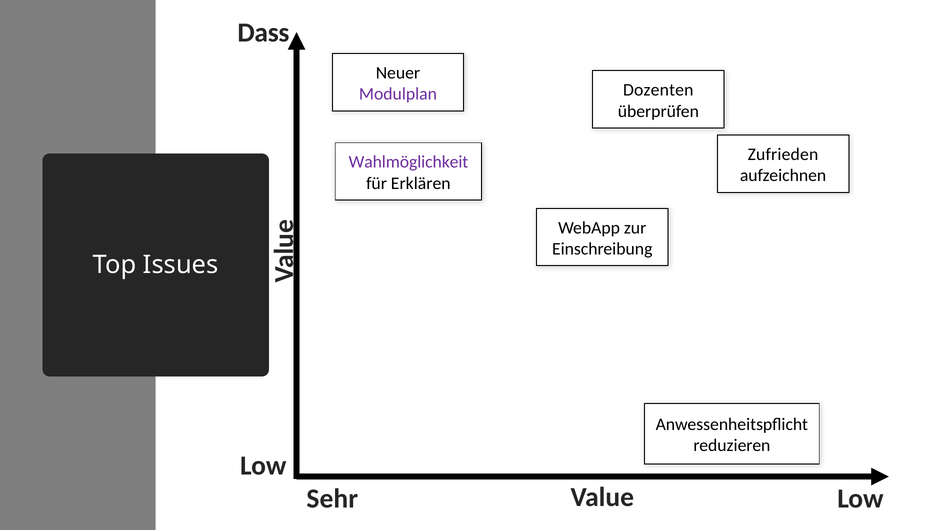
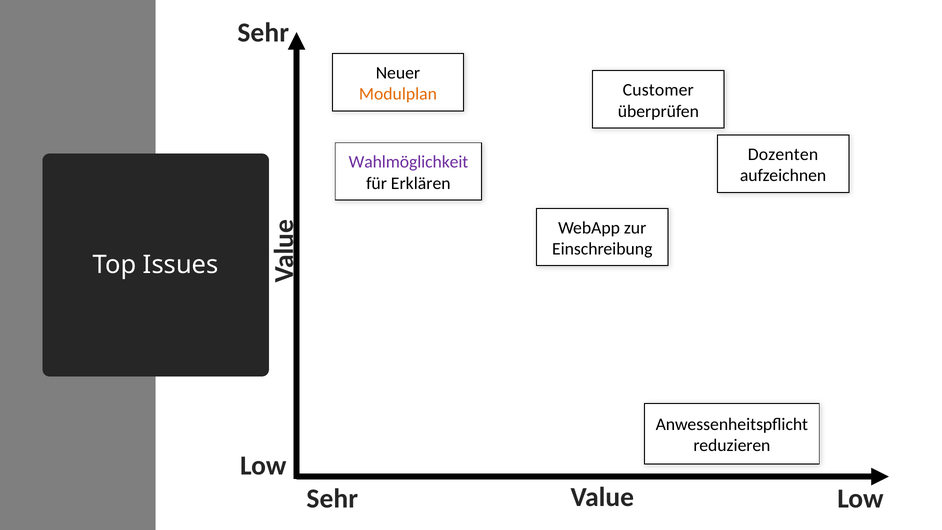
Dass at (263, 32): Dass -> Sehr
Dozenten: Dozenten -> Customer
Modulplan colour: purple -> orange
Zufrieden: Zufrieden -> Dozenten
